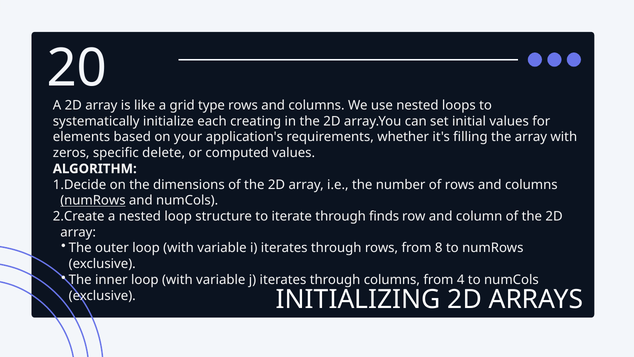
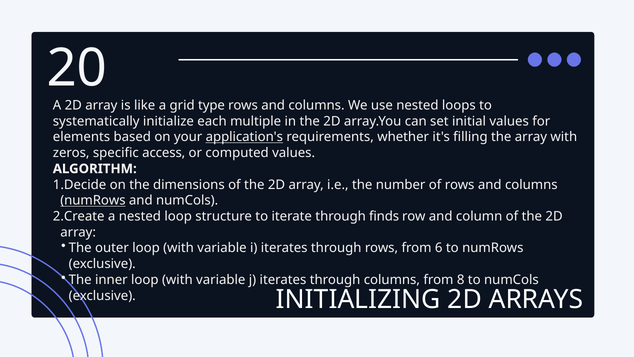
creating: creating -> multiple
application's underline: none -> present
delete: delete -> access
8: 8 -> 6
4: 4 -> 8
